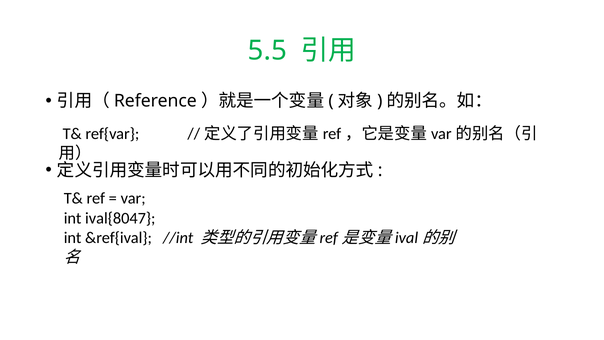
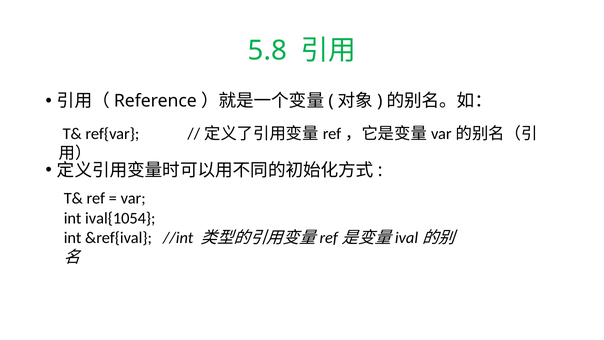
5.5: 5.5 -> 5.8
ival{8047: ival{8047 -> ival{1054
